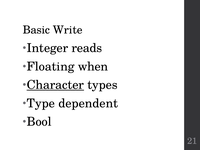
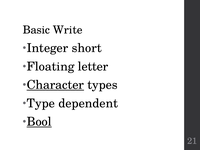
reads: reads -> short
when: when -> letter
Bool underline: none -> present
